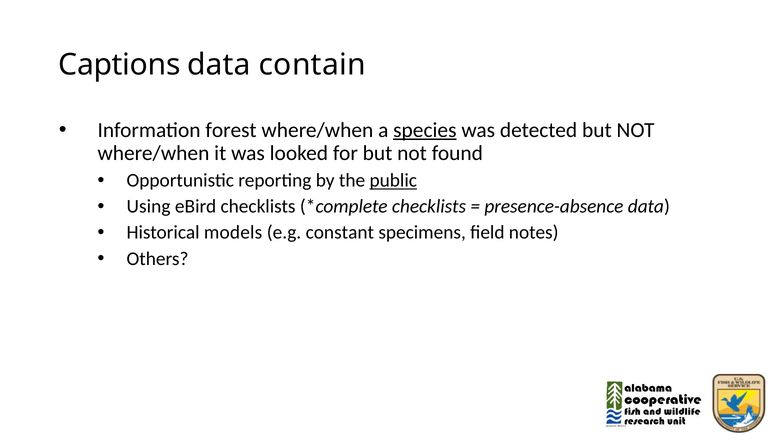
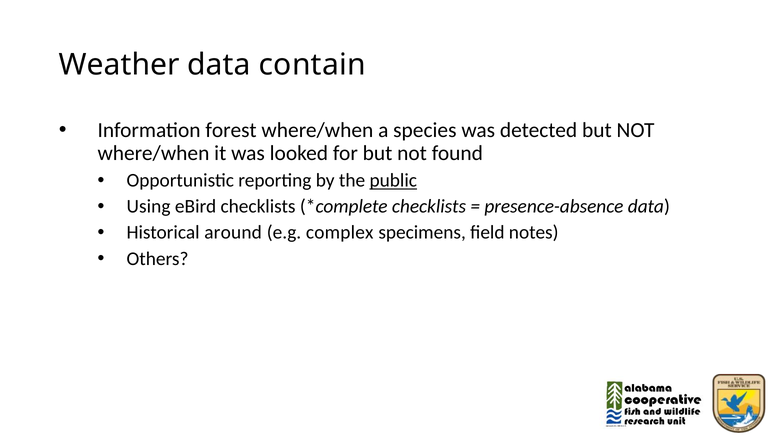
Captions: Captions -> Weather
species underline: present -> none
models: models -> around
constant: constant -> complex
